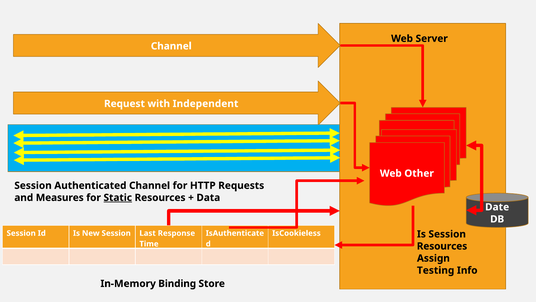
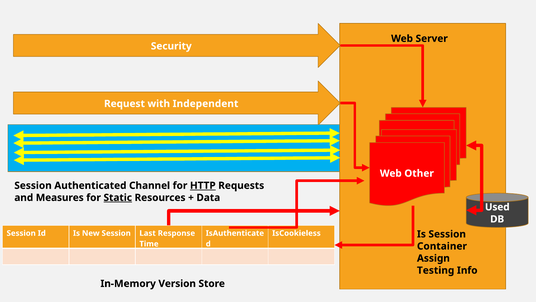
Channel at (171, 46): Channel -> Security
HTTP underline: none -> present
Date: Date -> Used
Resources at (442, 246): Resources -> Container
Binding: Binding -> Version
